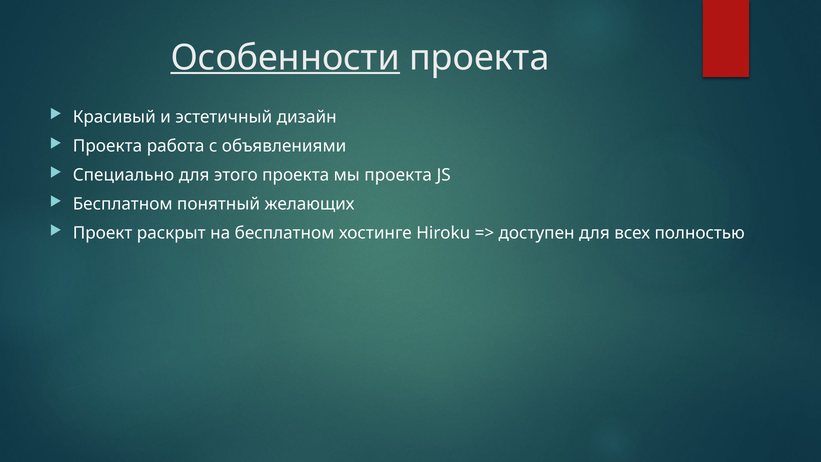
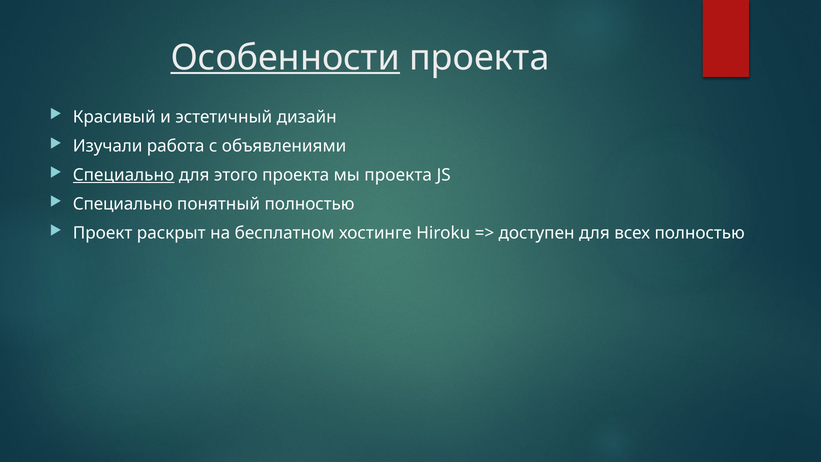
Проекта at (108, 146): Проекта -> Изучали
Специально at (124, 175) underline: none -> present
Бесплатном at (123, 204): Бесплатном -> Специально
понятный желающих: желающих -> полностью
